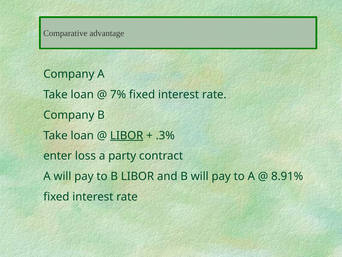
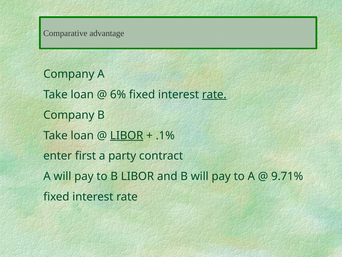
7%: 7% -> 6%
rate at (214, 94) underline: none -> present
.3%: .3% -> .1%
loss: loss -> first
8.91%: 8.91% -> 9.71%
